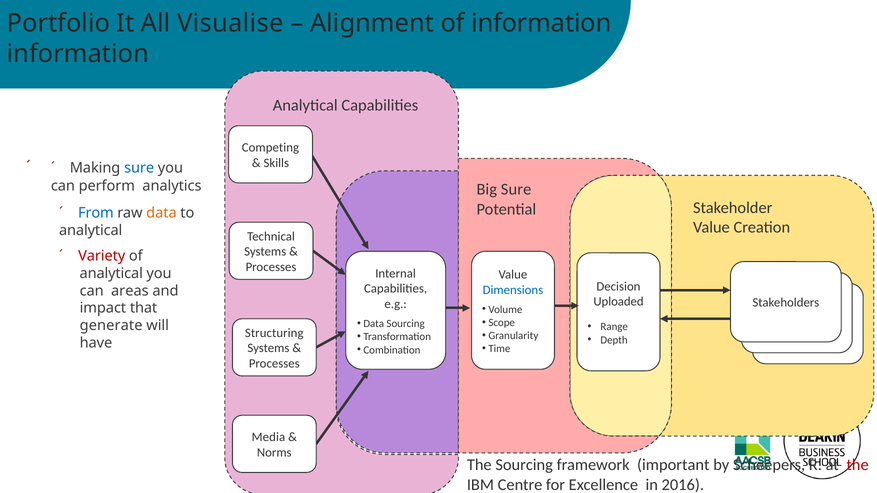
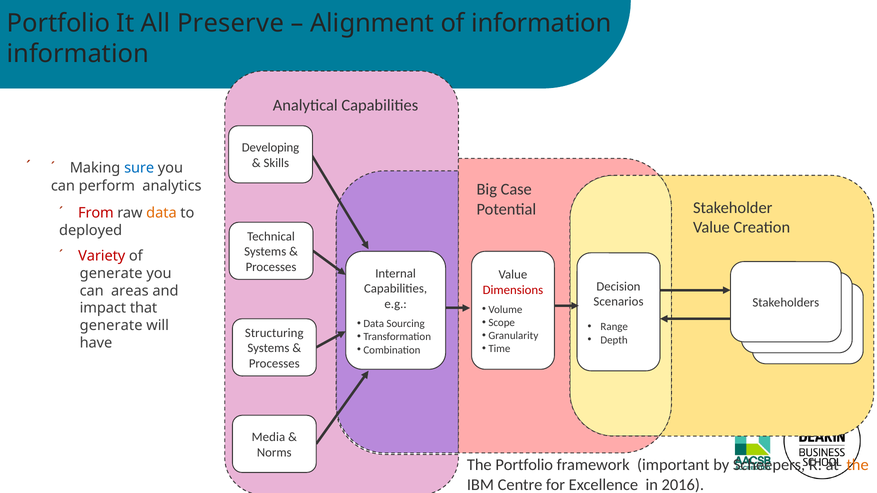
Visualise: Visualise -> Preserve
Competing: Competing -> Developing
Big Sure: Sure -> Case
From colour: blue -> red
analytical at (91, 230): analytical -> deployed
analytical at (111, 274): analytical -> generate
Dimensions colour: blue -> red
Uploaded: Uploaded -> Scenarios
The Sourcing: Sourcing -> Portfolio
the at (858, 465) colour: red -> orange
